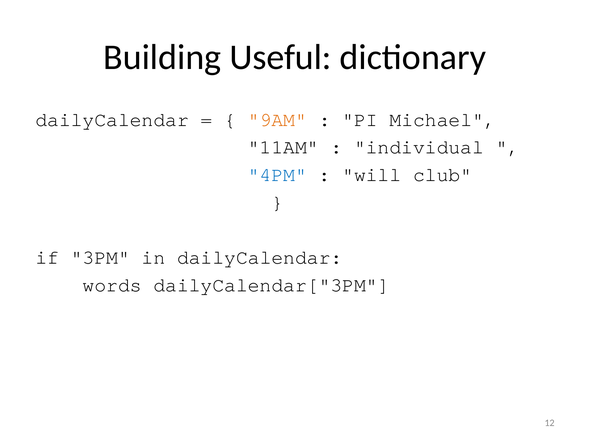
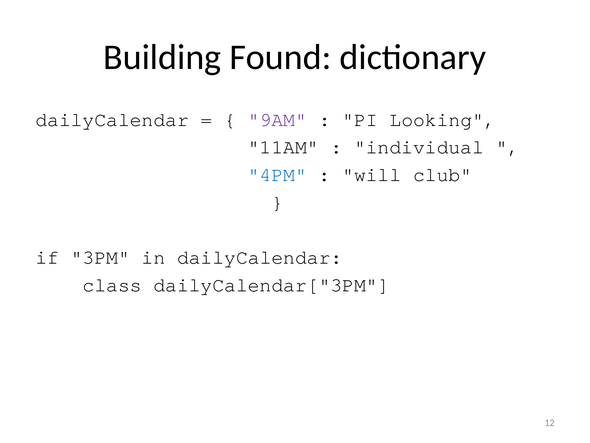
Useful: Useful -> Found
9AM colour: orange -> purple
Michael: Michael -> Looking
words: words -> class
